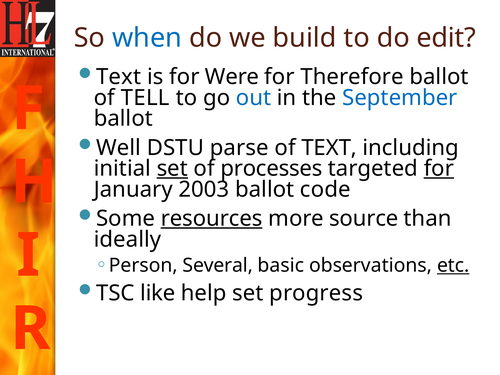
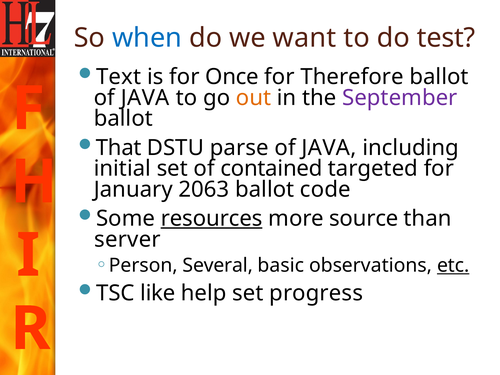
build: build -> want
edit: edit -> test
Were: Were -> Once
TELL at (145, 98): TELL -> JAVA
out colour: blue -> orange
September colour: blue -> purple
Well: Well -> That
TEXT at (329, 148): TEXT -> JAVA
set at (172, 169) underline: present -> none
processes: processes -> contained
for at (439, 169) underline: present -> none
2003: 2003 -> 2063
ideally: ideally -> server
